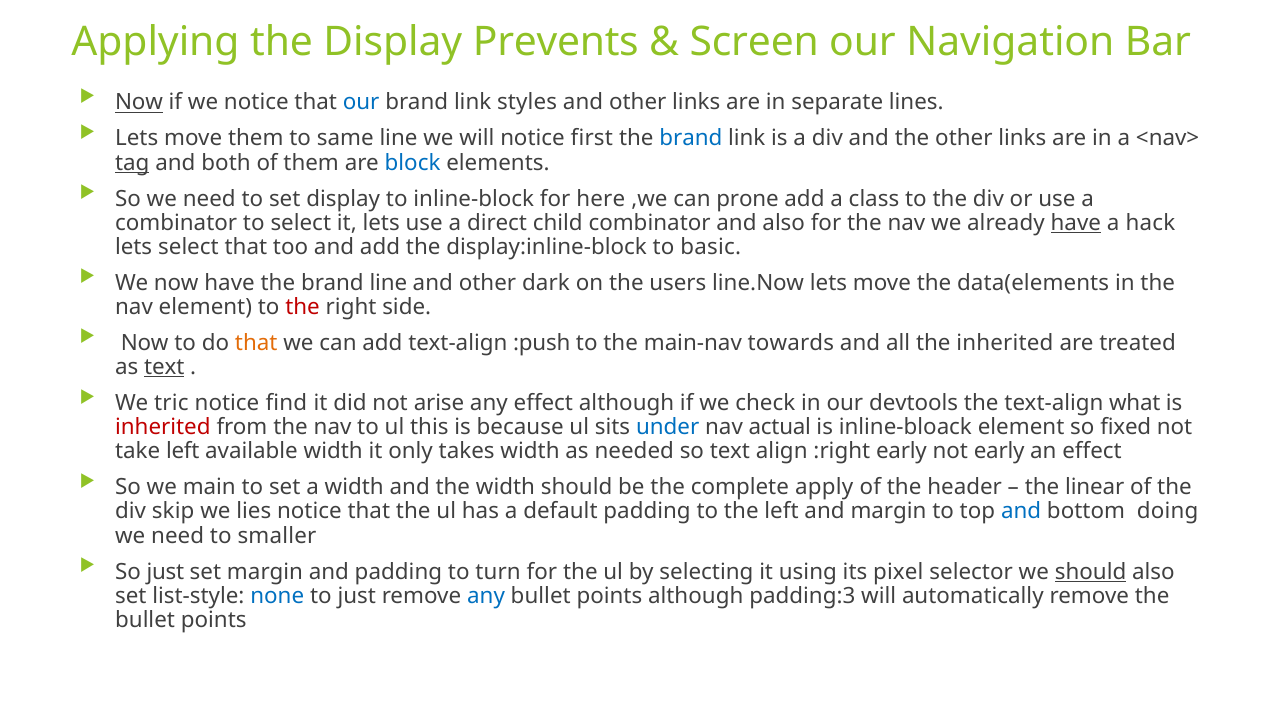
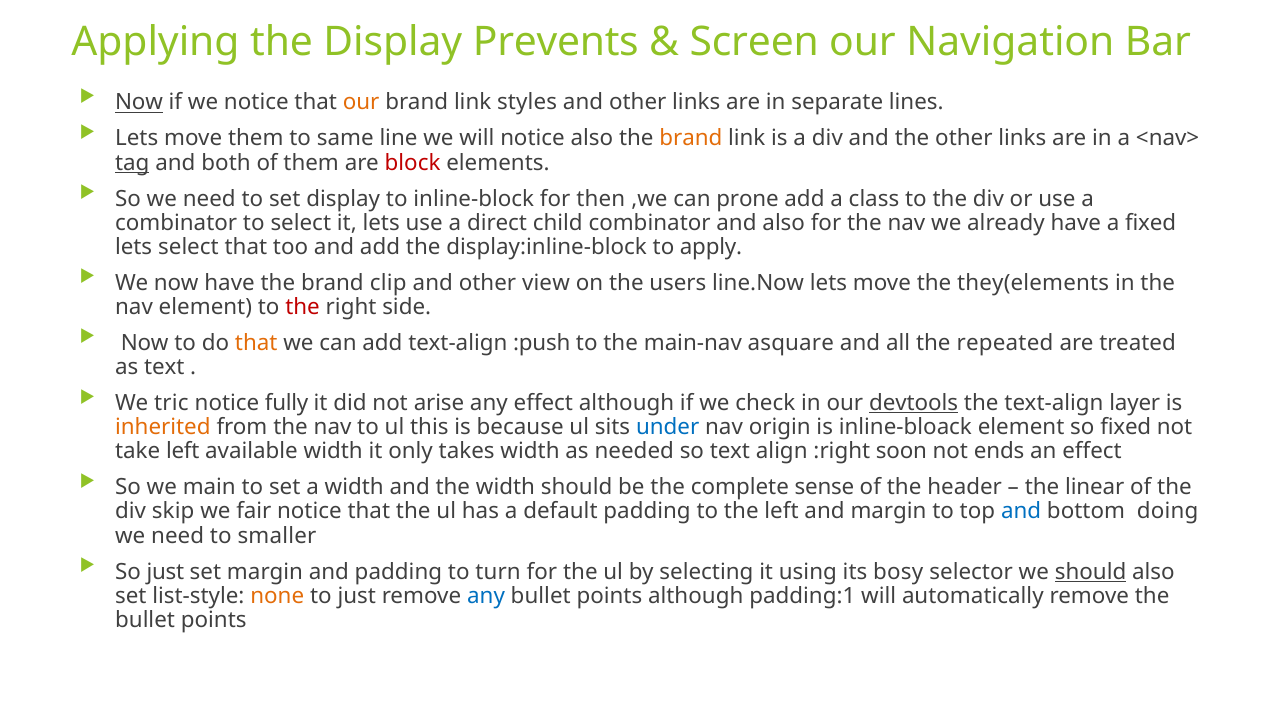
our at (361, 103) colour: blue -> orange
notice first: first -> also
brand at (691, 139) colour: blue -> orange
block colour: blue -> red
here: here -> then
have at (1076, 223) underline: present -> none
a hack: hack -> fixed
basic: basic -> apply
brand line: line -> clip
dark: dark -> view
data(elements: data(elements -> they(elements
towards: towards -> asquare
the inherited: inherited -> repeated
text at (164, 367) underline: present -> none
find: find -> fully
devtools underline: none -> present
what: what -> layer
inherited at (163, 428) colour: red -> orange
actual: actual -> origin
:right early: early -> soon
not early: early -> ends
apply: apply -> sense
lies: lies -> fair
pixel: pixel -> bosy
none colour: blue -> orange
padding:3: padding:3 -> padding:1
